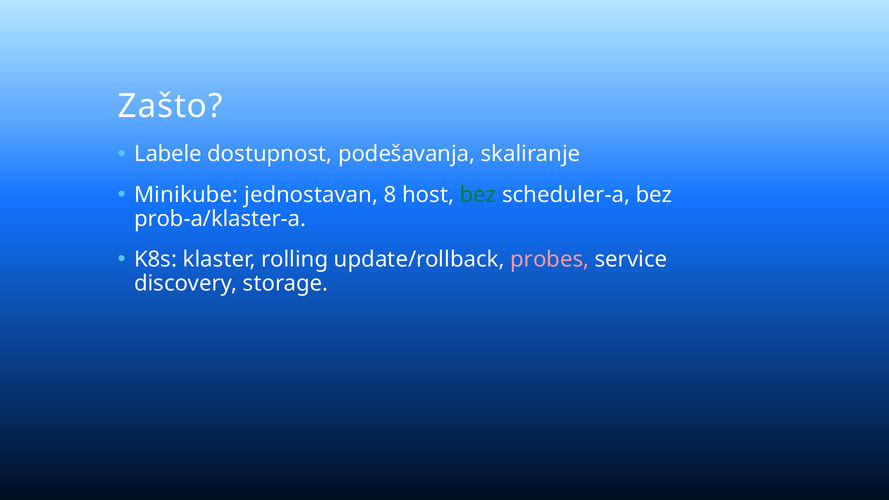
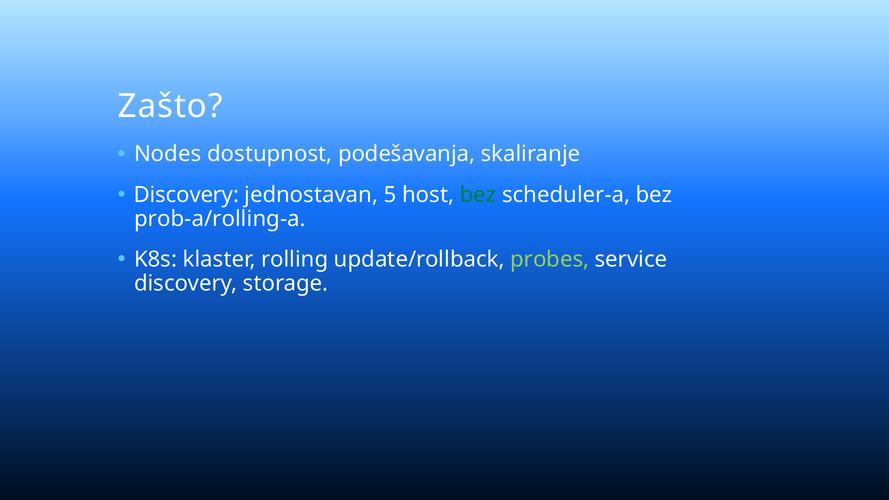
Labele: Labele -> Nodes
Minikube at (186, 195): Minikube -> Discovery
8: 8 -> 5
prob-a/klaster-a: prob-a/klaster-a -> prob-a/rolling-a
probes colour: pink -> light green
